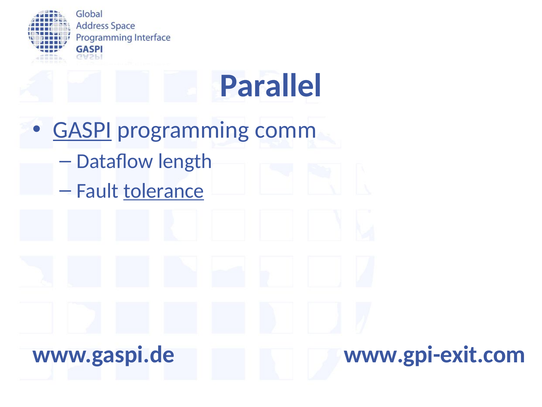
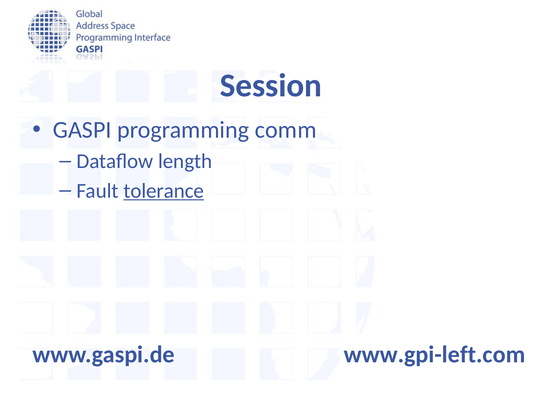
Parallel: Parallel -> Session
GASPI underline: present -> none
www.gpi-exit.com: www.gpi-exit.com -> www.gpi-left.com
